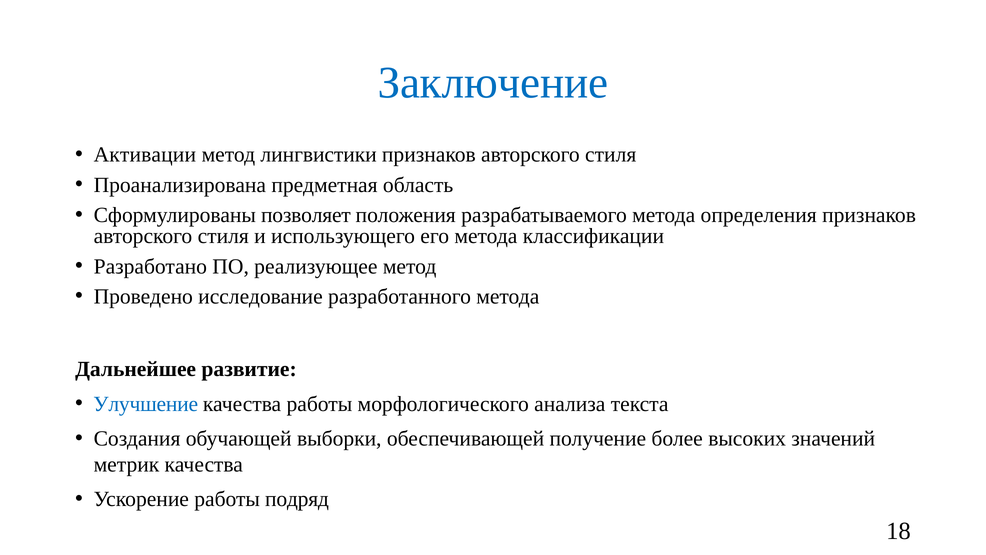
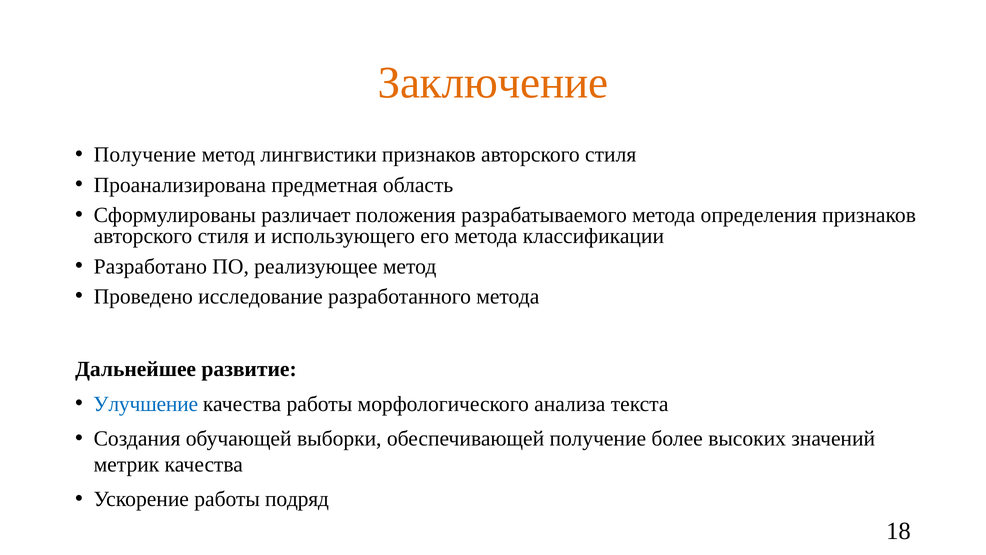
Заключение colour: blue -> orange
Активации at (145, 155): Активации -> Получение
позволяет: позволяет -> различает
